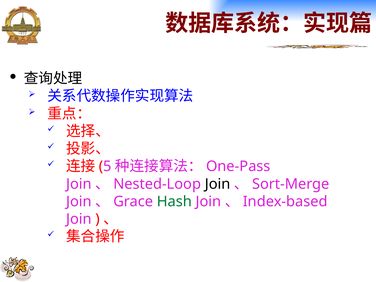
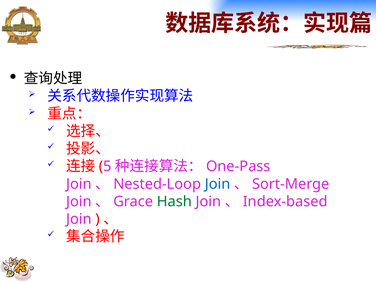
Join at (218, 184) colour: black -> blue
